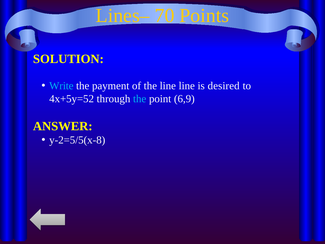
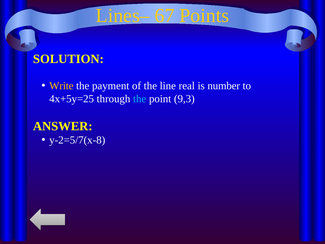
70: 70 -> 67
Write colour: light blue -> yellow
line line: line -> real
desired: desired -> number
4x+5y=52: 4x+5y=52 -> 4x+5y=25
6,9: 6,9 -> 9,3
y-2=5/5(x-8: y-2=5/5(x-8 -> y-2=5/7(x-8
